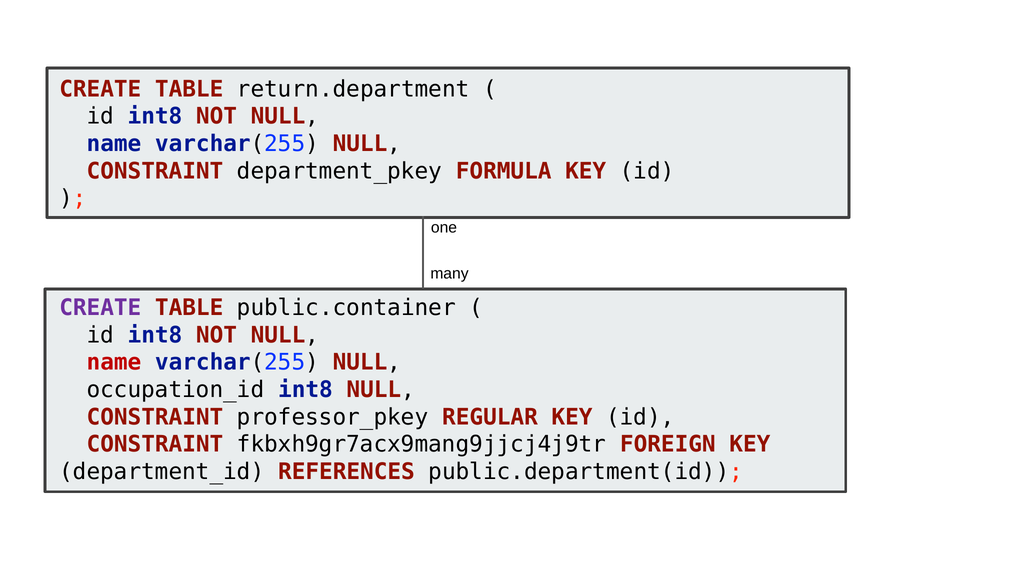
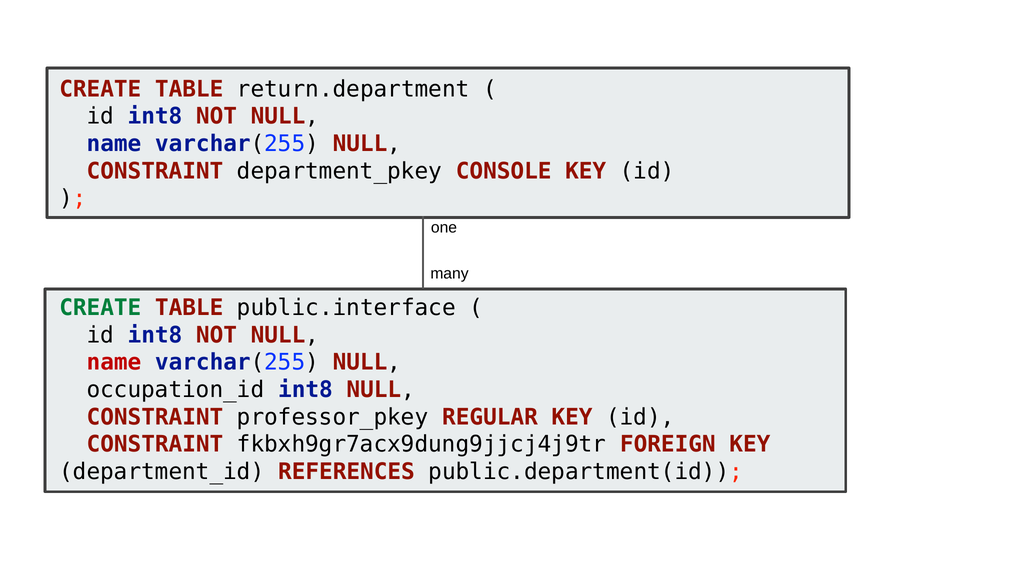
FORMULA: FORMULA -> CONSOLE
CREATE at (100, 308) colour: purple -> green
public.container: public.container -> public.interface
fkbxh9gr7acx9mang9jjcj4j9tr: fkbxh9gr7acx9mang9jjcj4j9tr -> fkbxh9gr7acx9dung9jjcj4j9tr
